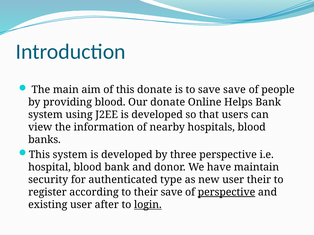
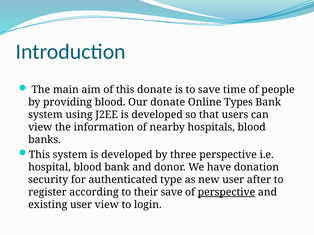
save save: save -> time
Helps: Helps -> Types
maintain: maintain -> donation
user their: their -> after
user after: after -> view
login underline: present -> none
